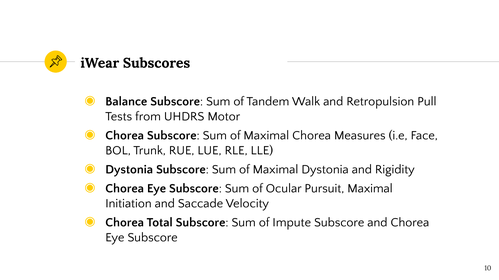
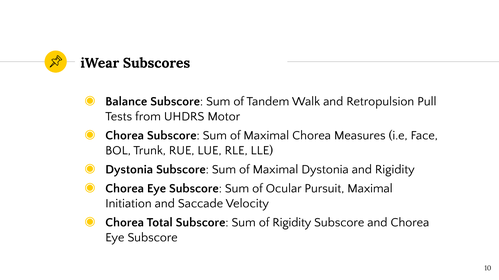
of Impute: Impute -> Rigidity
